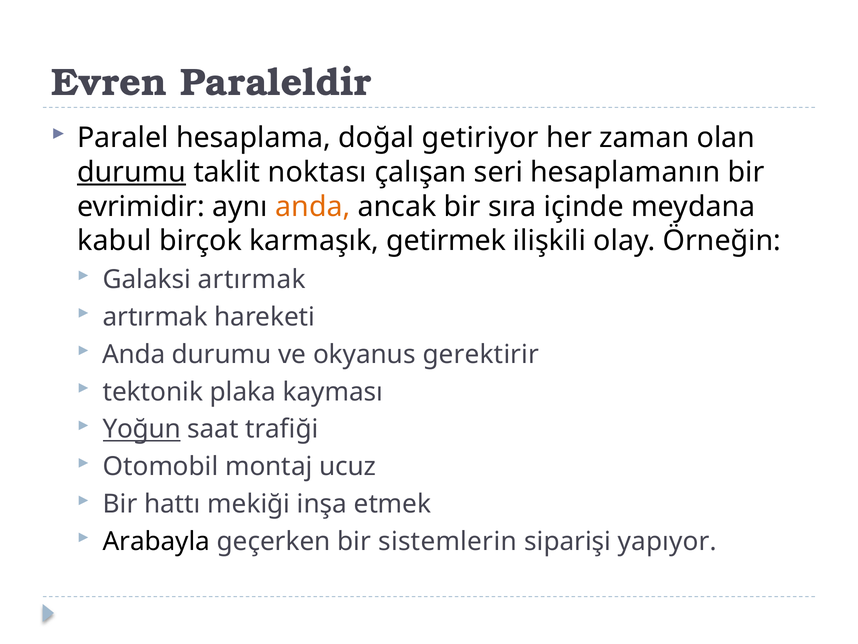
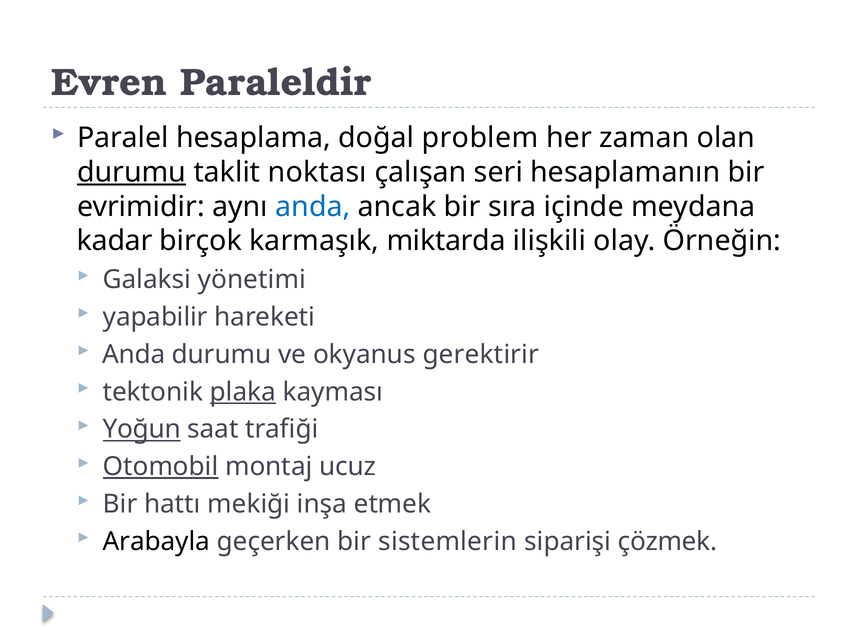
getiriyor: getiriyor -> problem
anda at (313, 206) colour: orange -> blue
kabul: kabul -> kadar
getirmek: getirmek -> miktarda
Galaksi artırmak: artırmak -> yönetimi
artırmak at (155, 317): artırmak -> yapabilir
plaka underline: none -> present
Otomobil underline: none -> present
yapıyor: yapıyor -> çözmek
